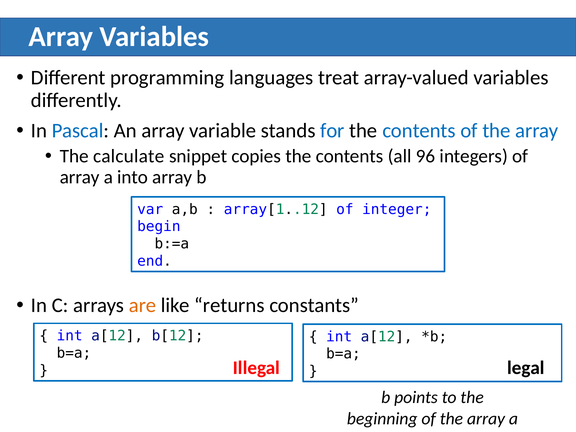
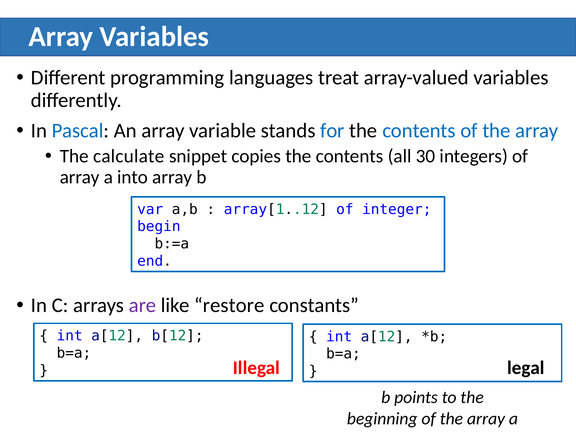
96: 96 -> 30
are colour: orange -> purple
returns: returns -> restore
